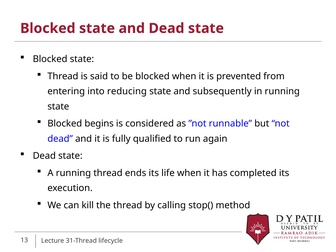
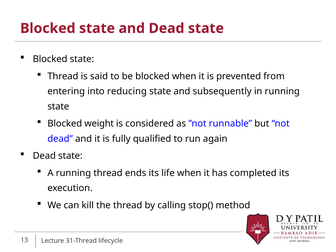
begins: begins -> weight
